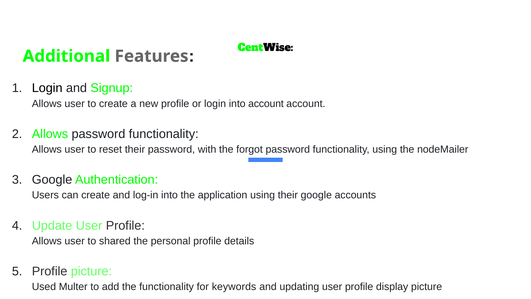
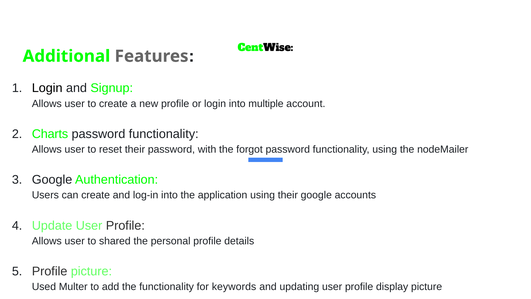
into account: account -> multiple
Allows at (50, 134): Allows -> Charts
